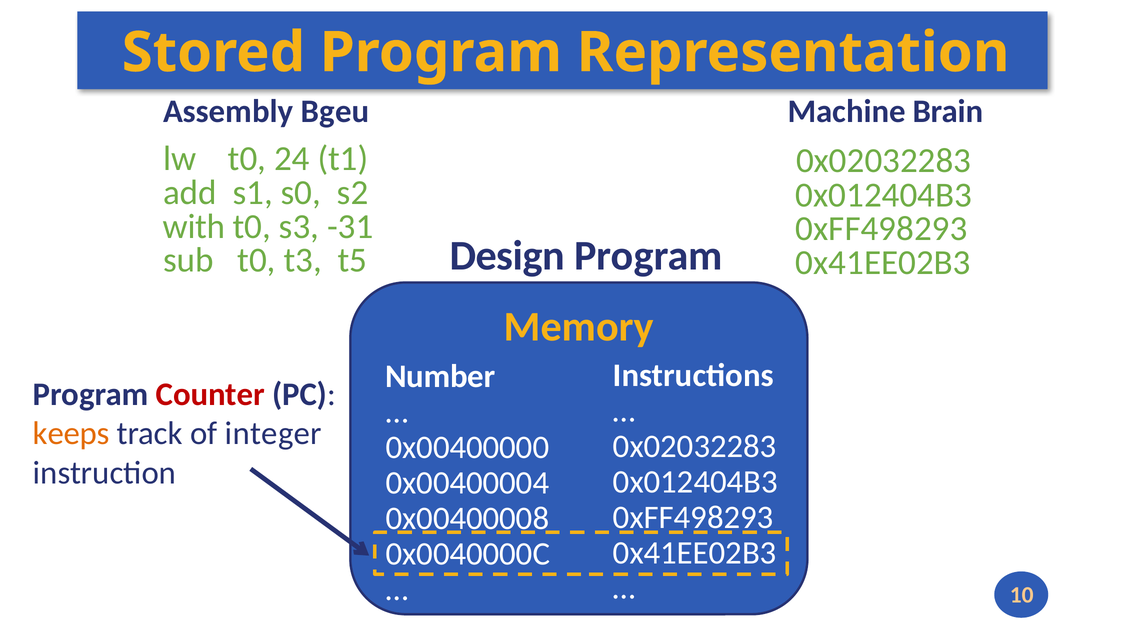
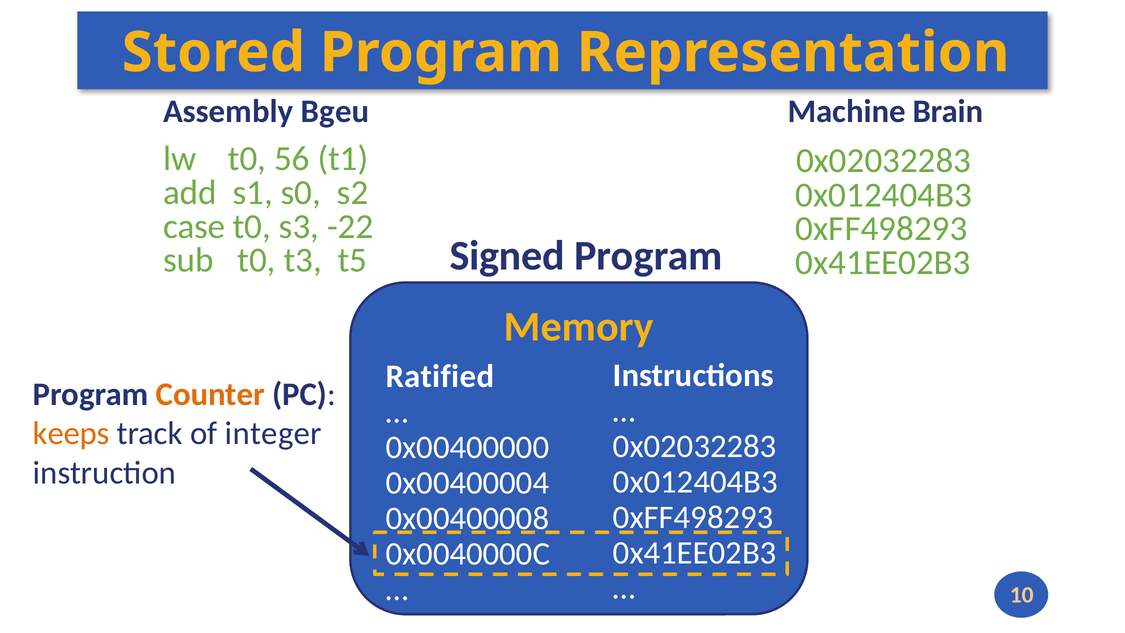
24: 24 -> 56
with: with -> case
-31: -31 -> -22
Design: Design -> Signed
Number: Number -> Ratified
Counter colour: red -> orange
